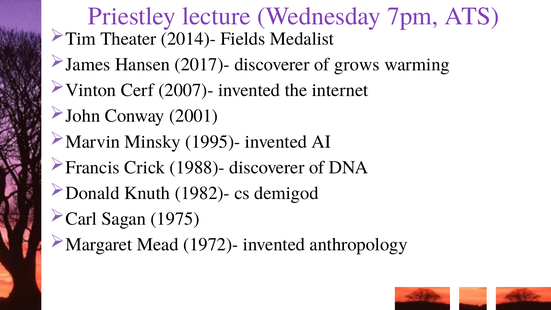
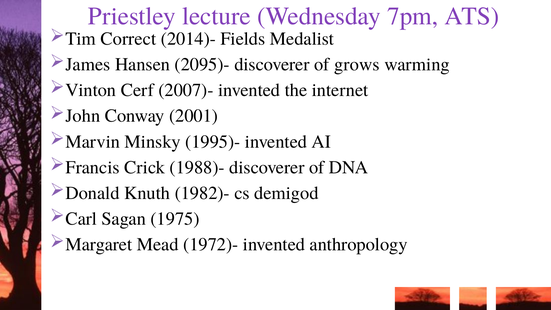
Theater: Theater -> Correct
2017)-: 2017)- -> 2095)-
